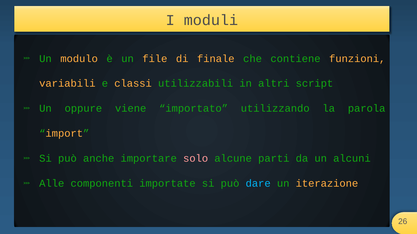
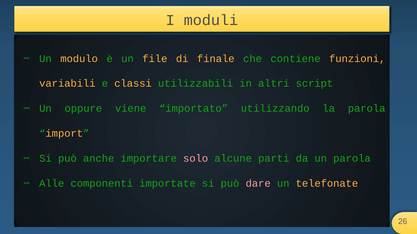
un alcuni: alcuni -> parola
dare colour: light blue -> pink
iterazione: iterazione -> telefonate
